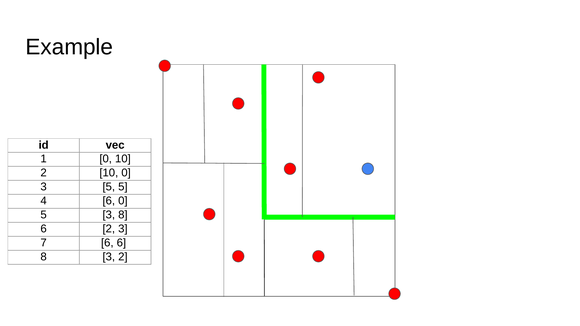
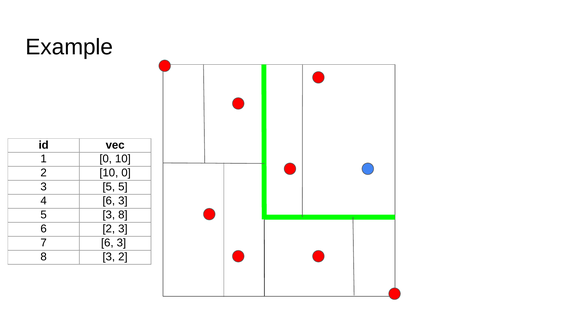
4 6 0: 0 -> 3
7 6 6: 6 -> 3
